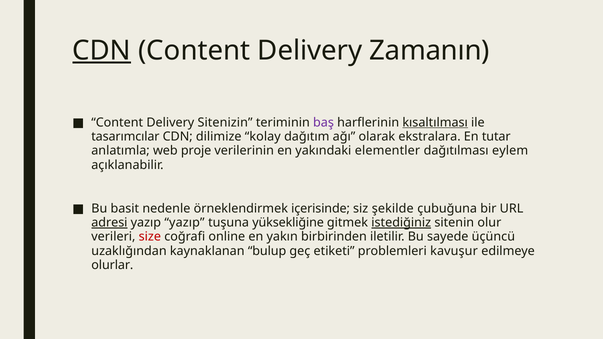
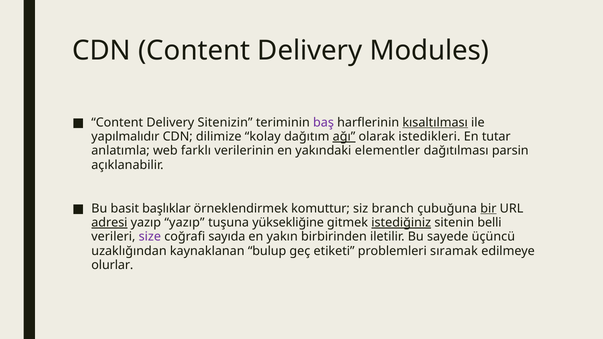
CDN at (102, 51) underline: present -> none
Zamanın: Zamanın -> Modules
tasarımcılar: tasarımcılar -> yapılmalıdır
ağı underline: none -> present
ekstralara: ekstralara -> istedikleri
proje: proje -> farklı
eylem: eylem -> parsin
nedenle: nedenle -> başlıklar
içerisinde: içerisinde -> komuttur
şekilde: şekilde -> branch
bir underline: none -> present
olur: olur -> belli
size colour: red -> purple
online: online -> sayıda
kavuşur: kavuşur -> sıramak
